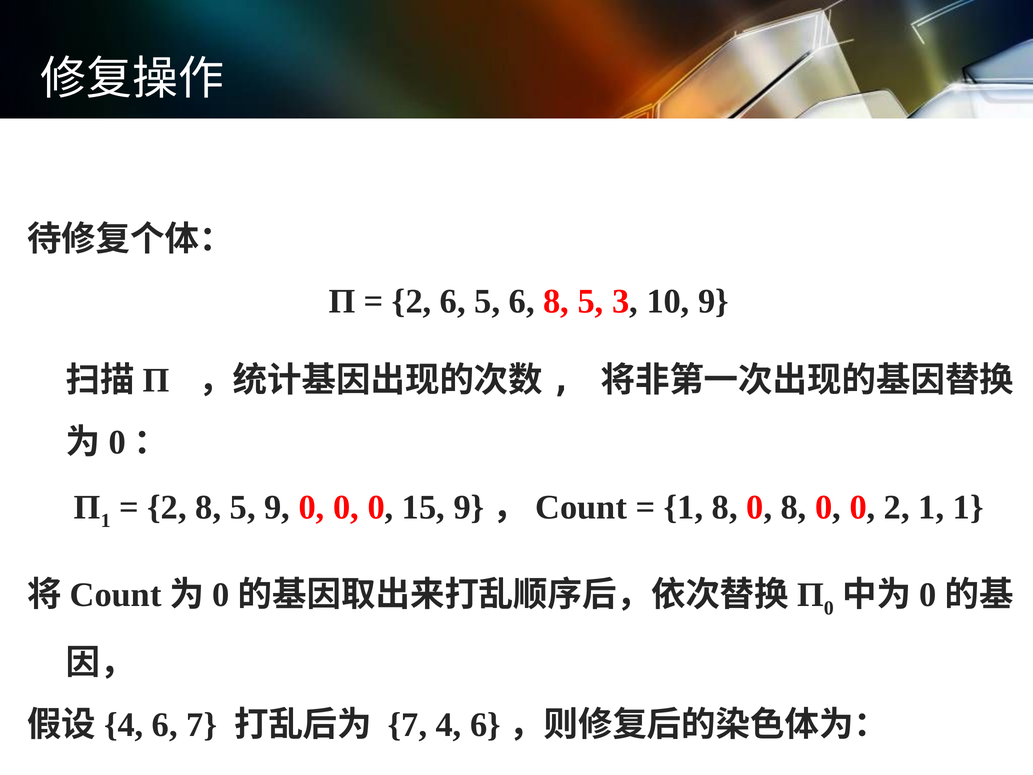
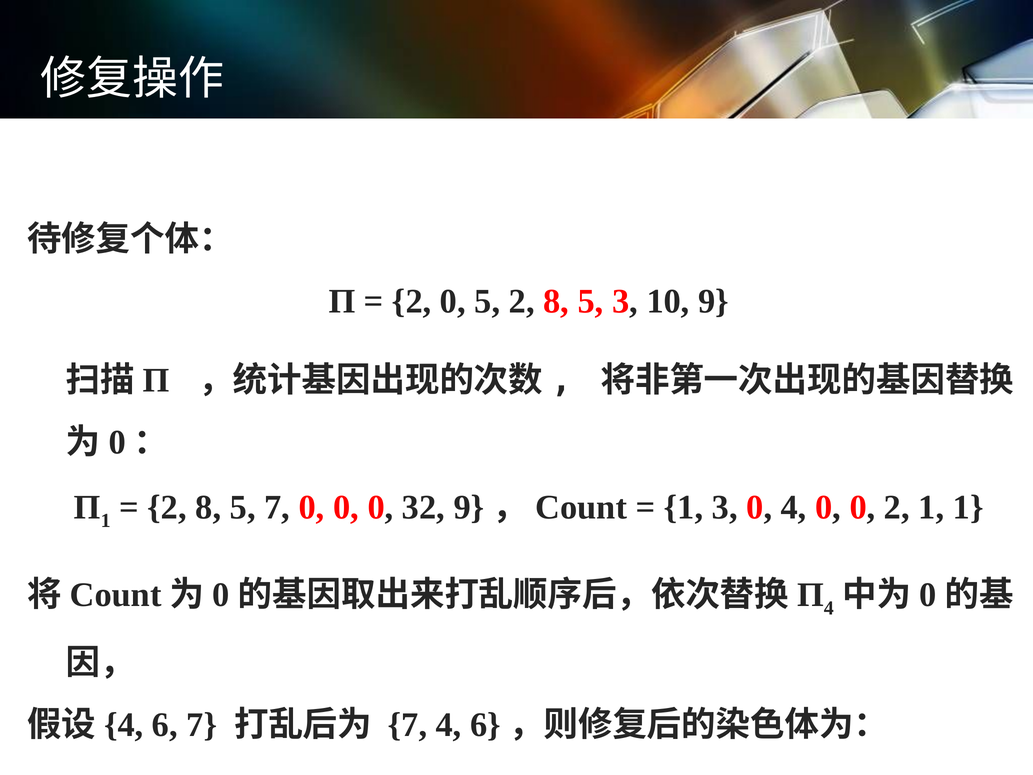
2 6: 6 -> 0
5 6: 6 -> 2
5 9: 9 -> 7
15: 15 -> 32
1 8: 8 -> 3
0 8: 8 -> 4
0 at (829, 608): 0 -> 4
